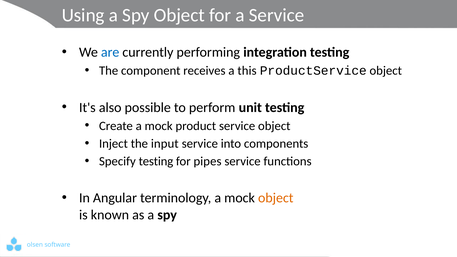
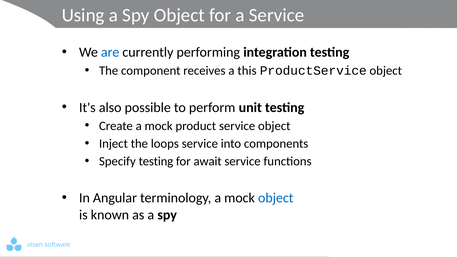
input: input -> loops
pipes: pipes -> await
object at (276, 198) colour: orange -> blue
